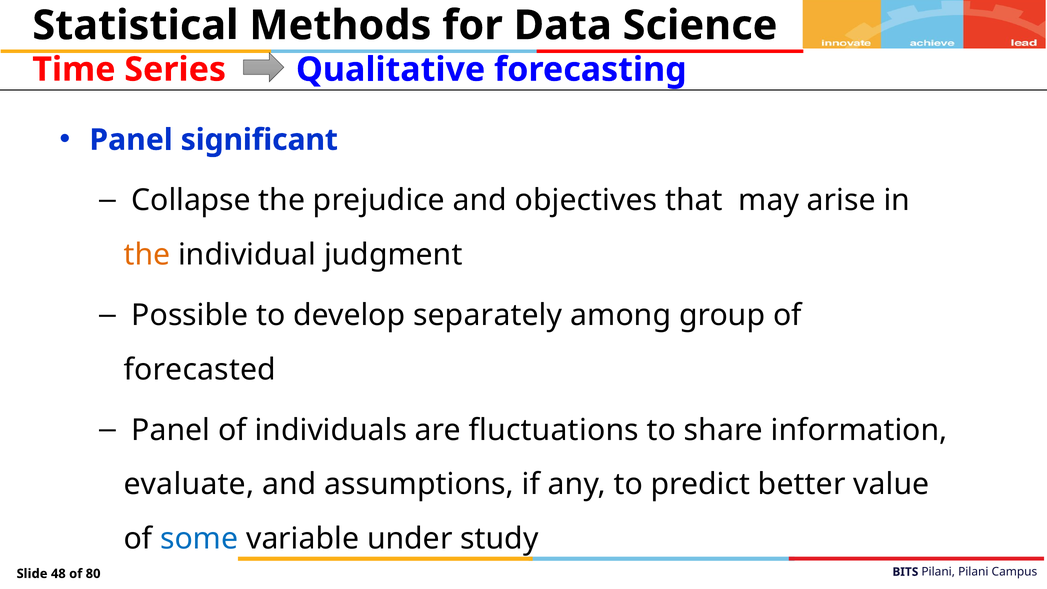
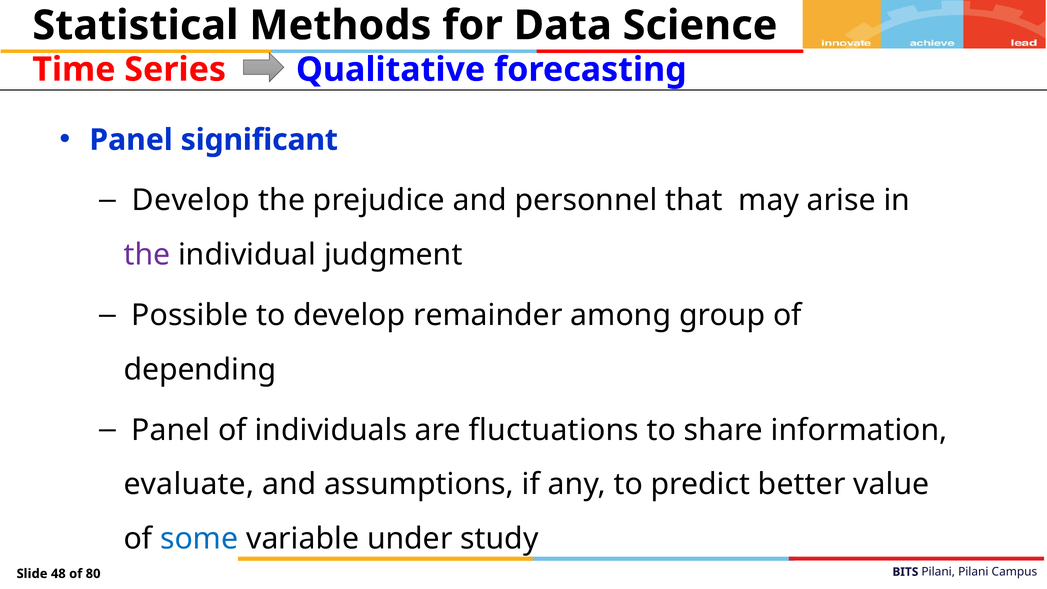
Collapse at (191, 200): Collapse -> Develop
objectives: objectives -> personnel
the at (147, 255) colour: orange -> purple
separately: separately -> remainder
forecasted: forecasted -> depending
